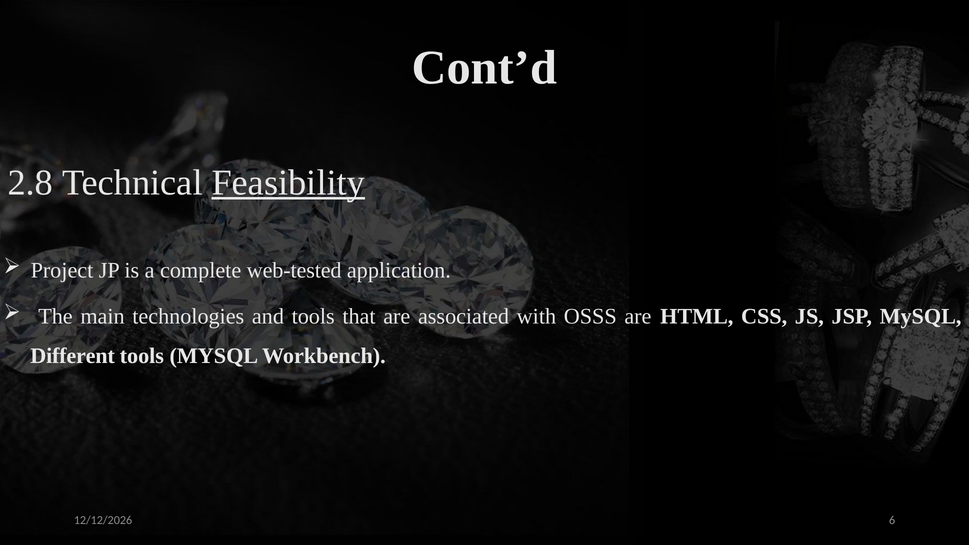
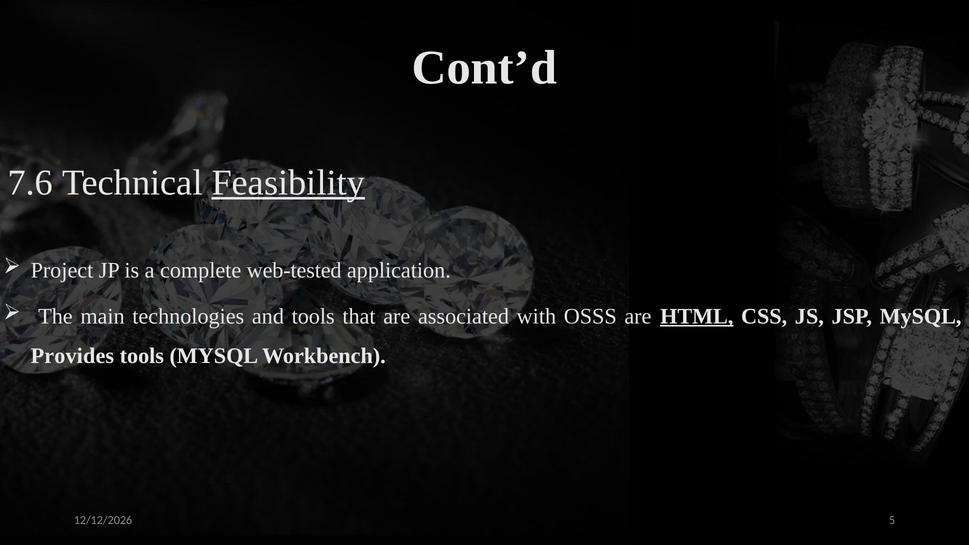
2.8: 2.8 -> 7.6
HTML underline: none -> present
Different: Different -> Provides
6: 6 -> 5
